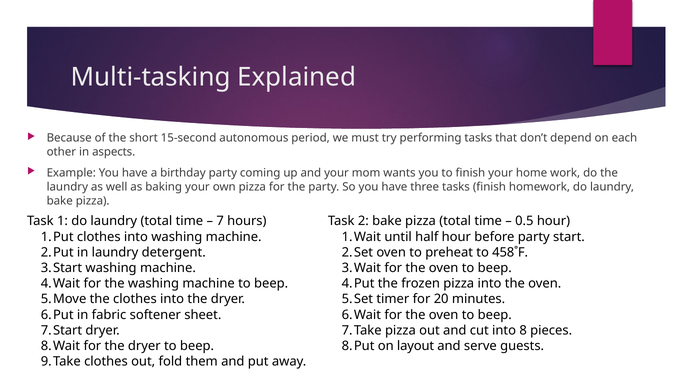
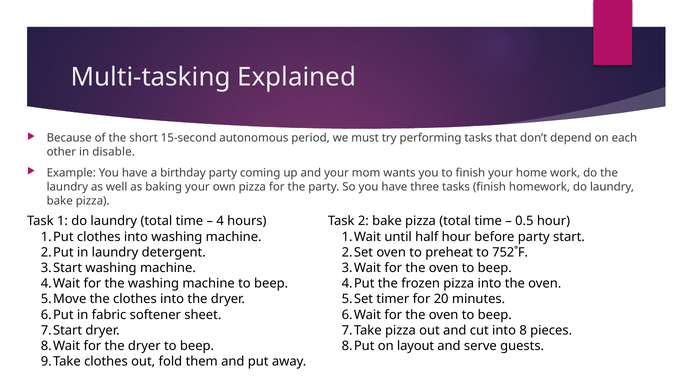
aspects: aspects -> disable
7: 7 -> 4
458˚F: 458˚F -> 752˚F
